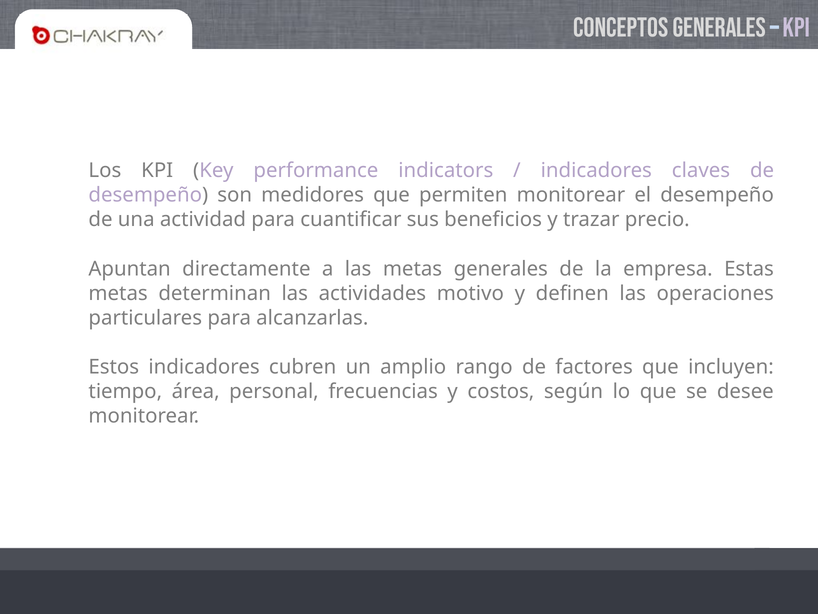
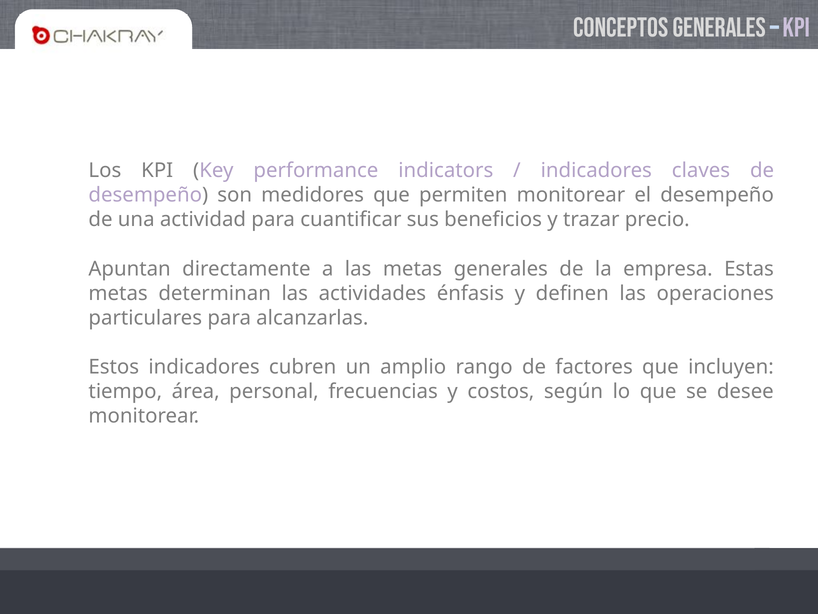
motivo: motivo -> énfasis
